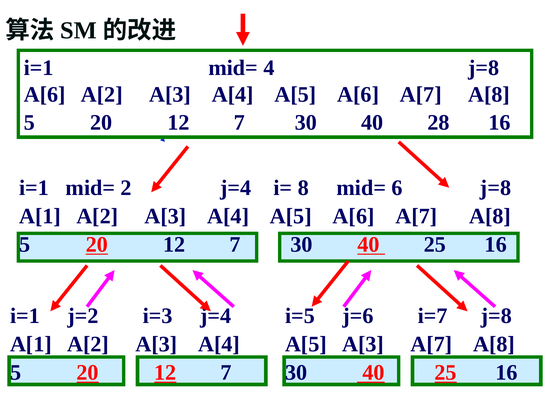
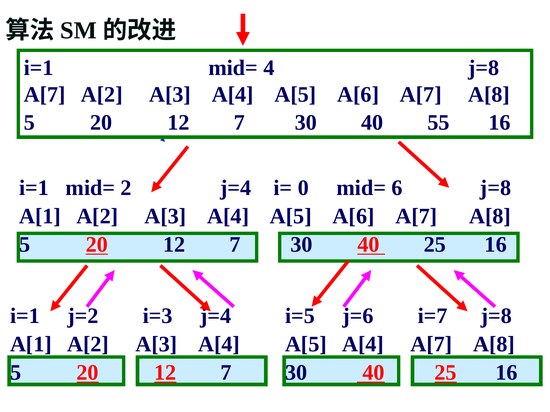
A[6 at (45, 95): A[6 -> A[7
28: 28 -> 55
8: 8 -> 0
A[5 A[3: A[3 -> A[4
